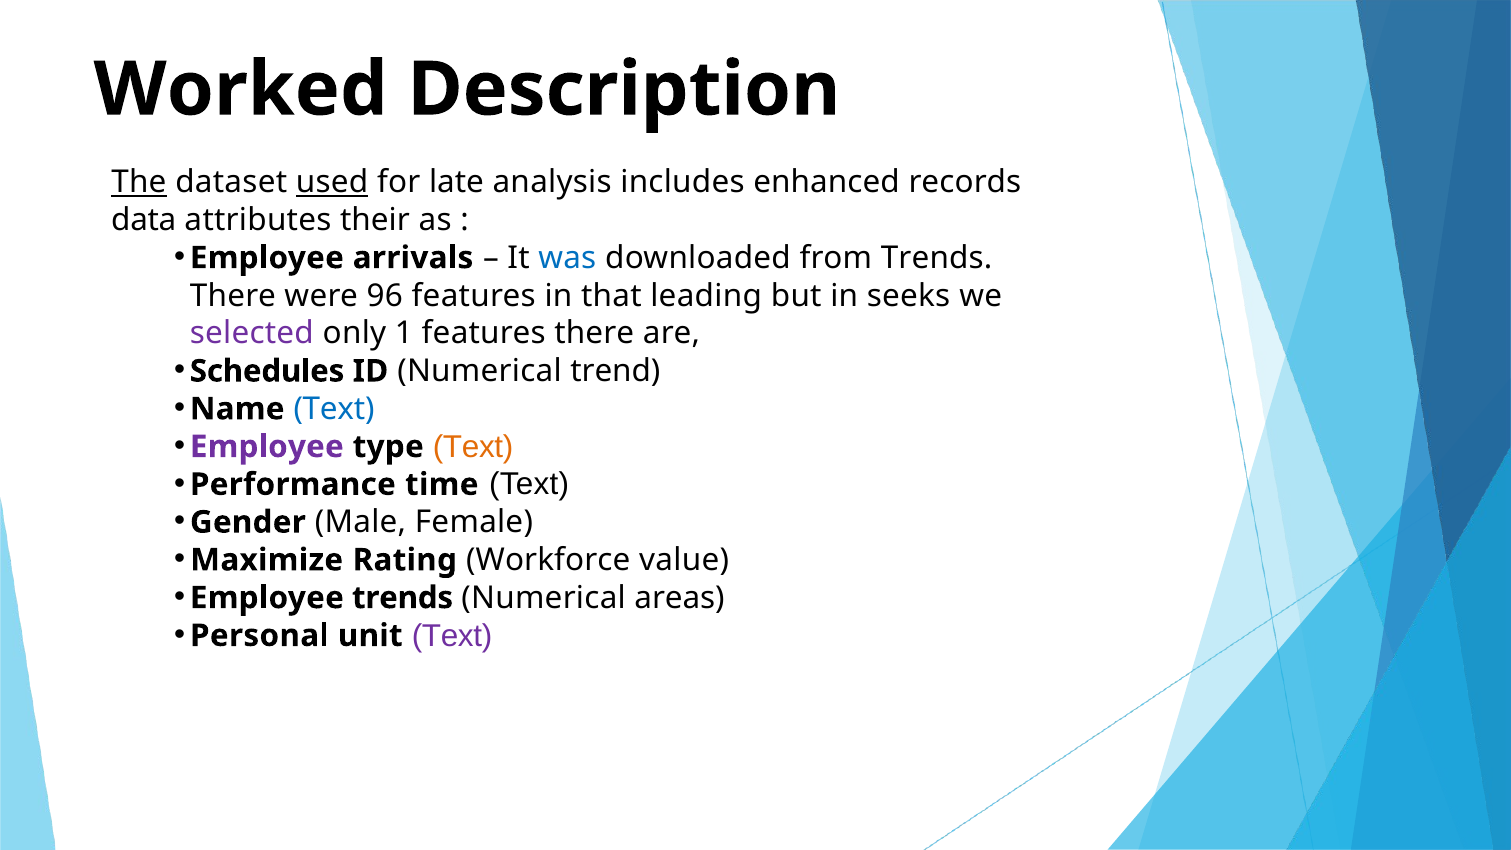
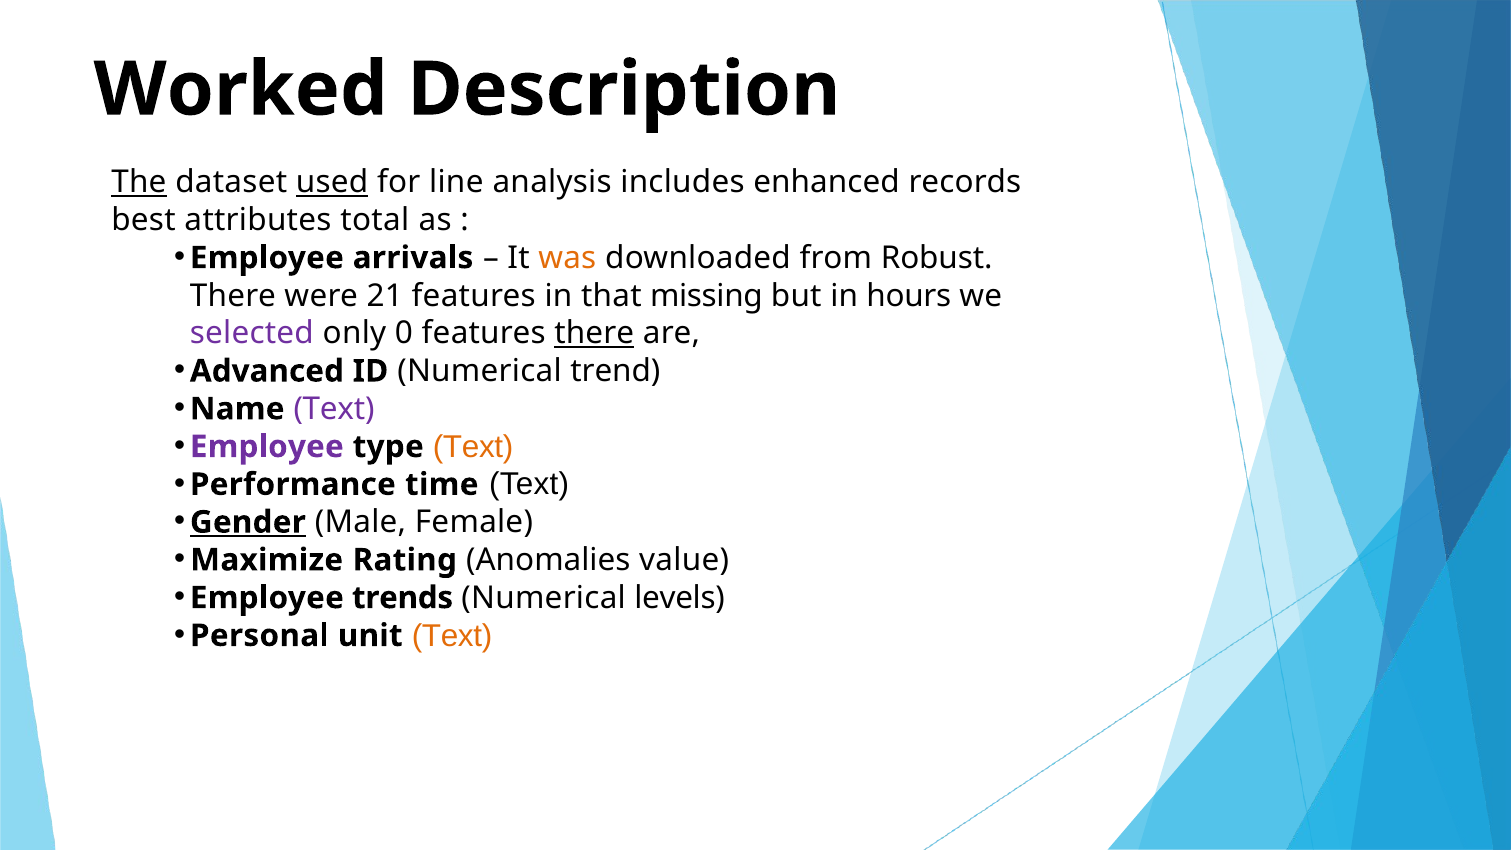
late: late -> line
data: data -> best
their: their -> total
was colour: blue -> orange
from Trends: Trends -> Robust
96: 96 -> 21
leading: leading -> missing
seeks: seeks -> hours
1: 1 -> 0
there at (594, 333) underline: none -> present
Schedules: Schedules -> Advanced
Text at (334, 409) colour: blue -> purple
Gender underline: none -> present
Workforce: Workforce -> Anomalies
areas: areas -> levels
Text at (452, 636) colour: purple -> orange
